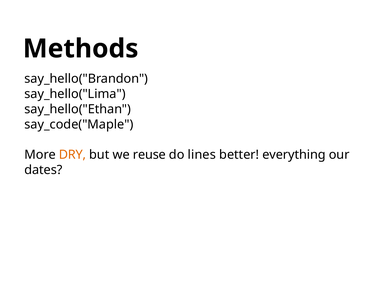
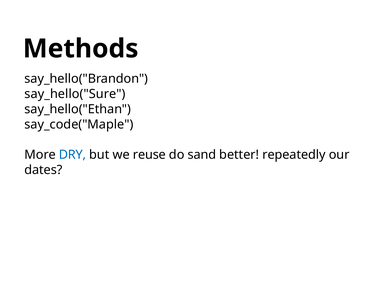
say_hello("Lima: say_hello("Lima -> say_hello("Sure
DRY colour: orange -> blue
lines: lines -> sand
everything: everything -> repeatedly
